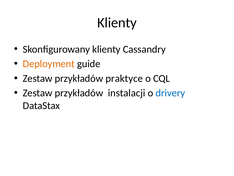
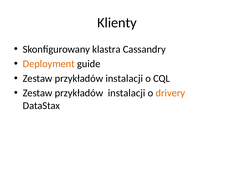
Skonfigurowany klienty: klienty -> klastra
praktyce at (124, 78): praktyce -> instalacji
drivery colour: blue -> orange
